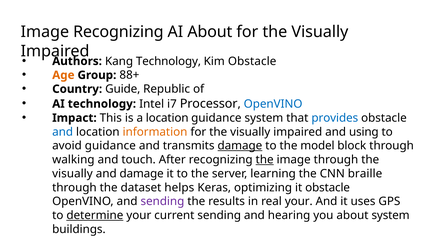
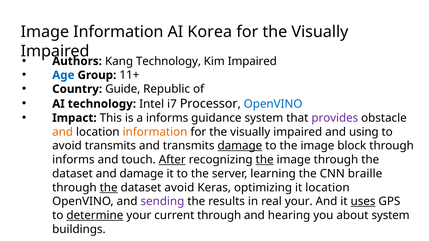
Image Recognizing: Recognizing -> Information
AI About: About -> Korea
Kim Obstacle: Obstacle -> Impaired
Age colour: orange -> blue
88+: 88+ -> 11+
a location: location -> informs
provides colour: blue -> purple
and at (63, 132) colour: blue -> orange
avoid guidance: guidance -> transmits
to the model: model -> image
walking at (73, 160): walking -> informs
After underline: none -> present
visually at (72, 174): visually -> dataset
the at (109, 188) underline: none -> present
dataset helps: helps -> avoid
it obstacle: obstacle -> location
uses underline: none -> present
current sending: sending -> through
